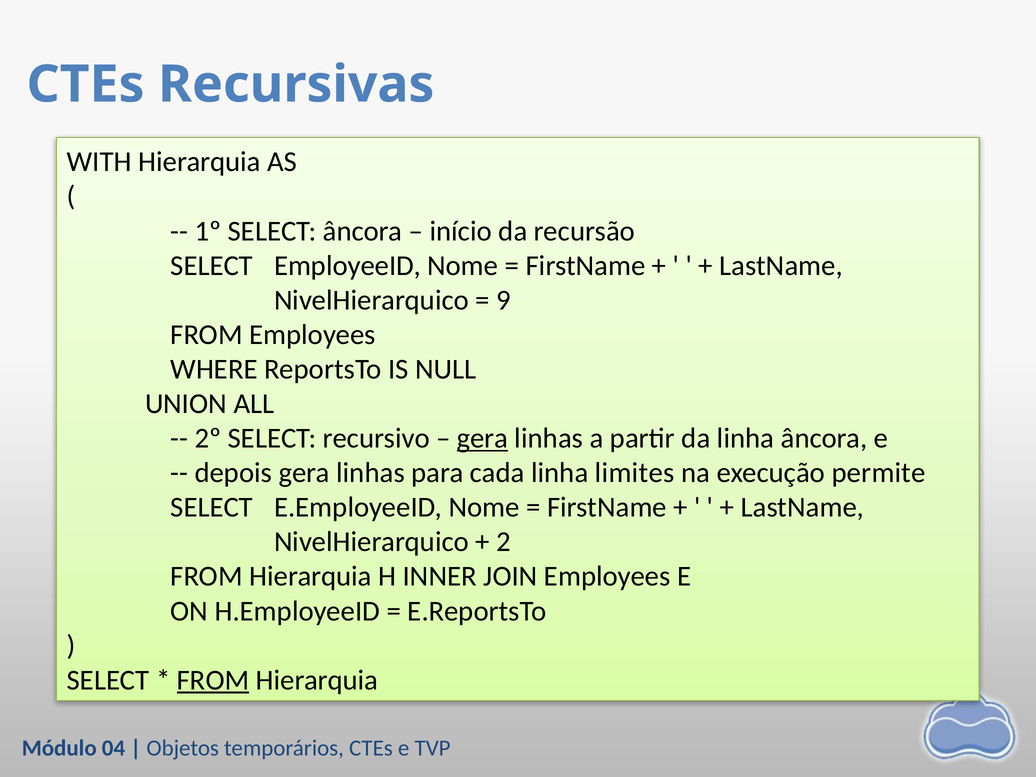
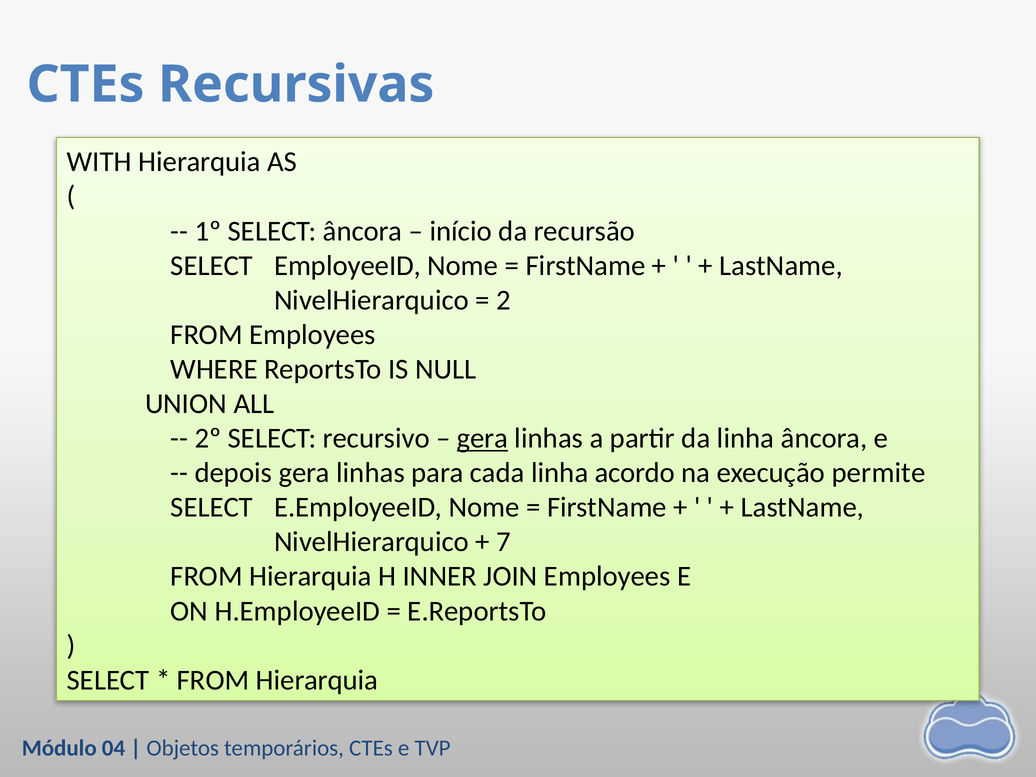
9: 9 -> 2
limites: limites -> acordo
2: 2 -> 7
FROM at (213, 680) underline: present -> none
